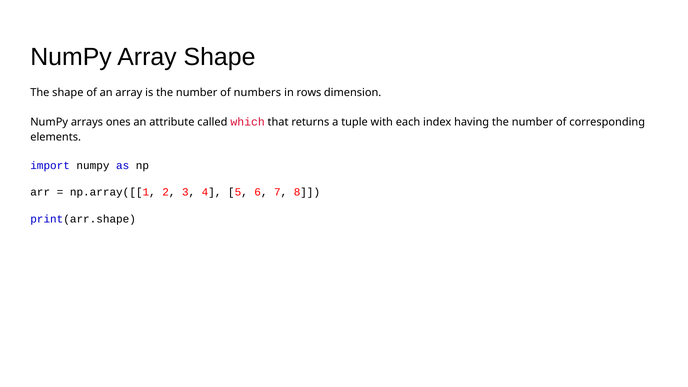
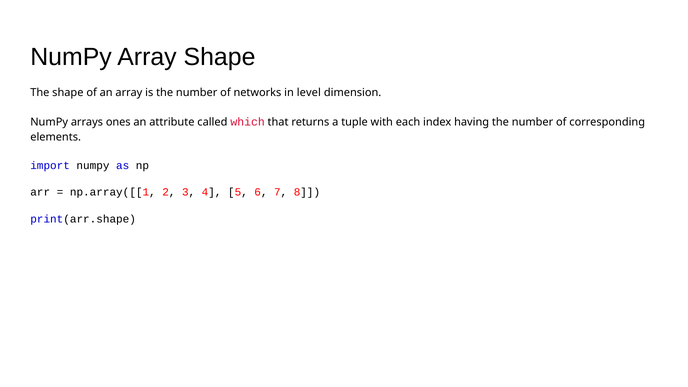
numbers: numbers -> networks
rows: rows -> level
